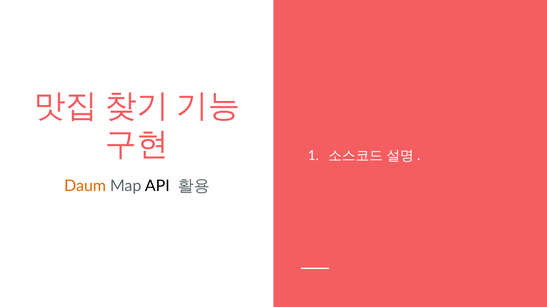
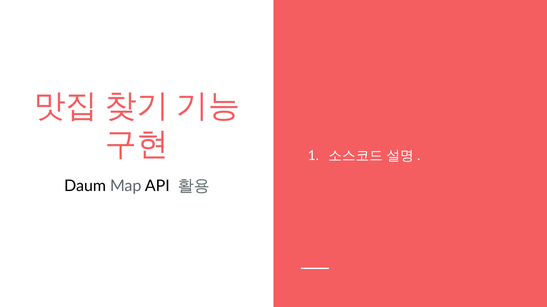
Daum colour: orange -> black
